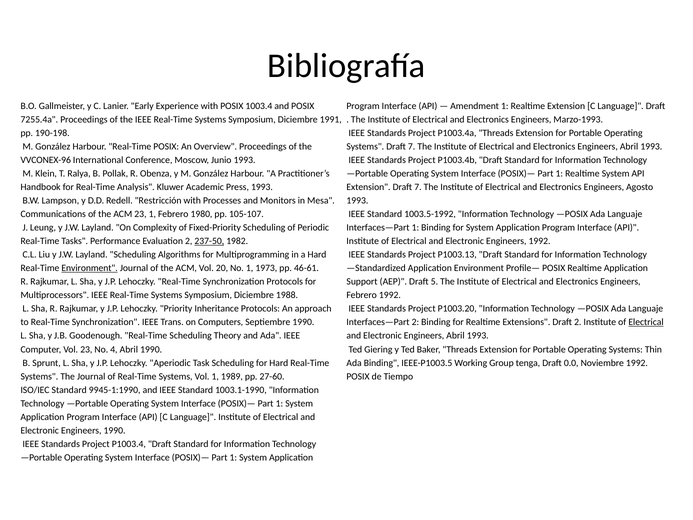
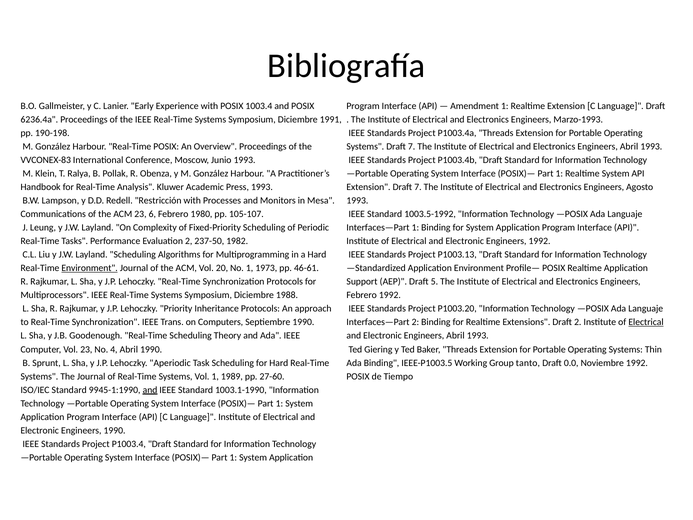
7255.4a: 7255.4a -> 6236.4a
VVCONEX-96: VVCONEX-96 -> VVCONEX-83
23 1: 1 -> 6
237-50 underline: present -> none
tenga: tenga -> tanto
and at (150, 390) underline: none -> present
